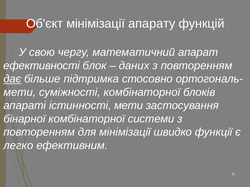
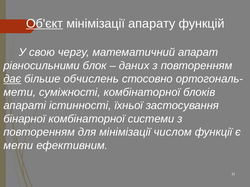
Об'єкт underline: none -> present
ефективності: ефективності -> рівносильними
підтримка: підтримка -> обчислень
істинності мети: мети -> їхньої
швидко: швидко -> числом
легко at (18, 146): легко -> мети
